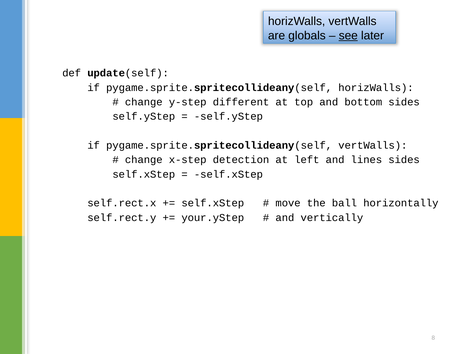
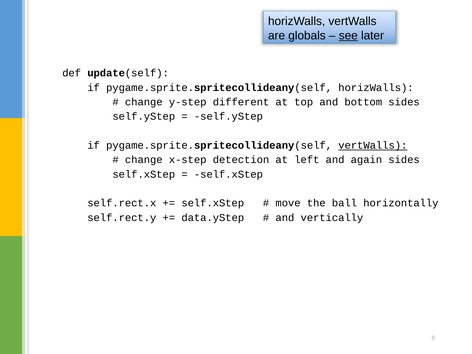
vertWalls at (373, 145) underline: none -> present
lines: lines -> again
your.yStep: your.yStep -> data.yStep
